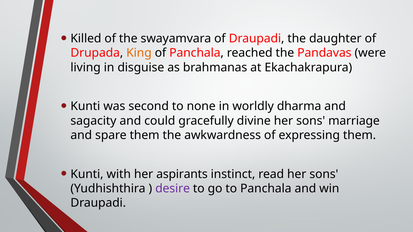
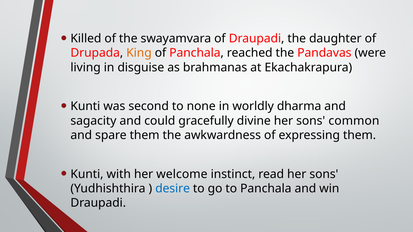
marriage: marriage -> common
aspirants: aspirants -> welcome
desire colour: purple -> blue
